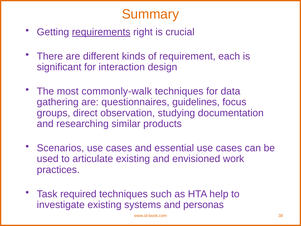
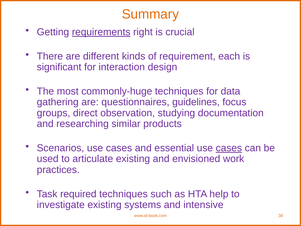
commonly-walk: commonly-walk -> commonly-huge
cases at (229, 148) underline: none -> present
personas: personas -> intensive
